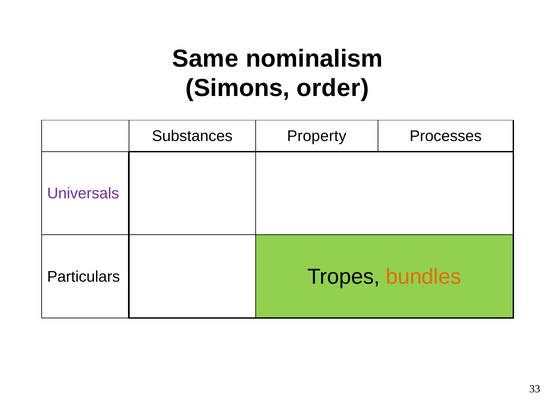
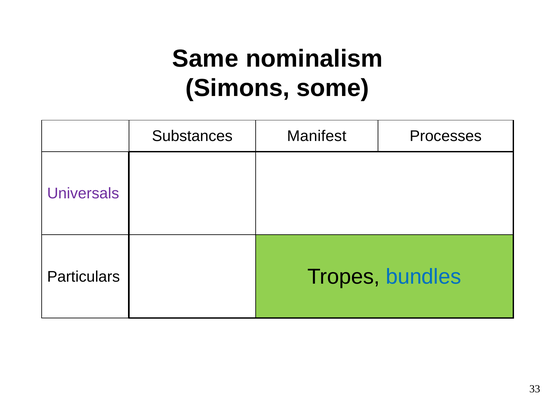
order: order -> some
Property: Property -> Manifest
bundles colour: orange -> blue
